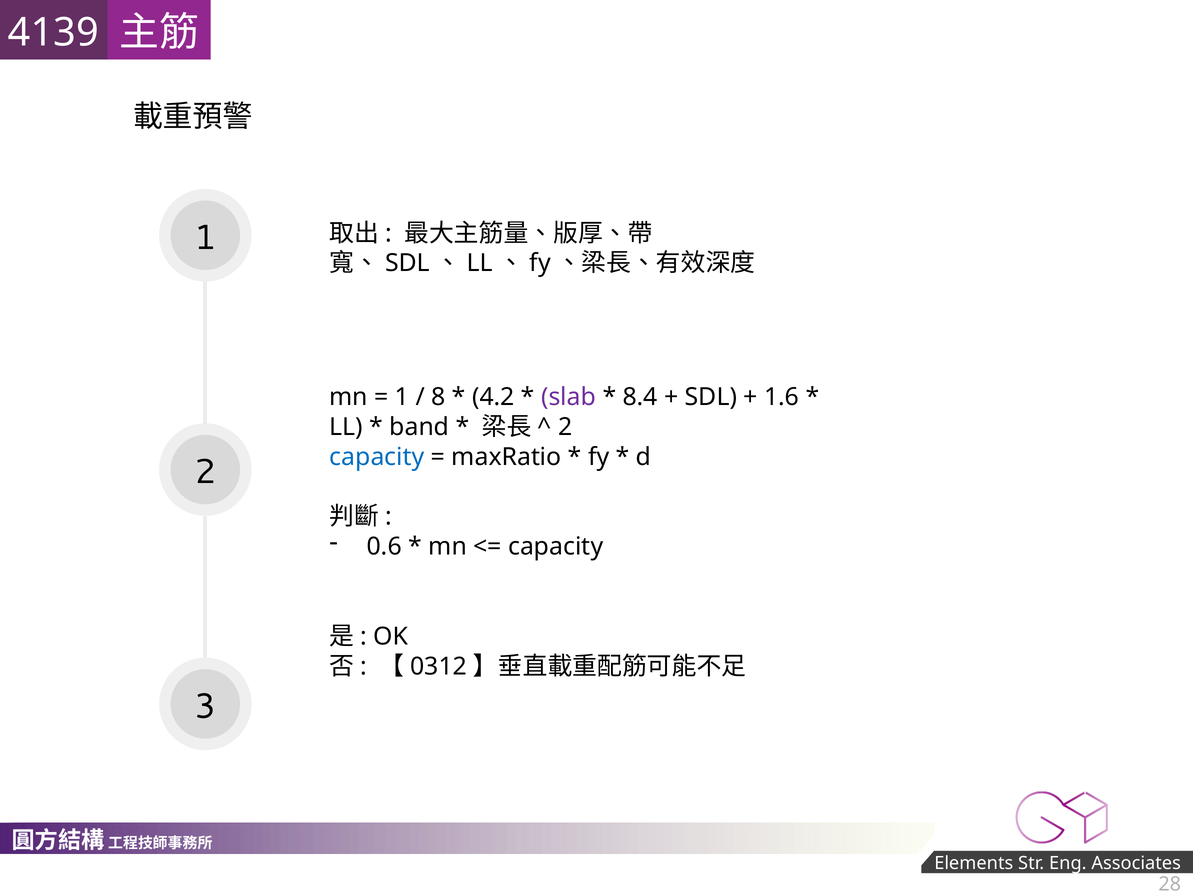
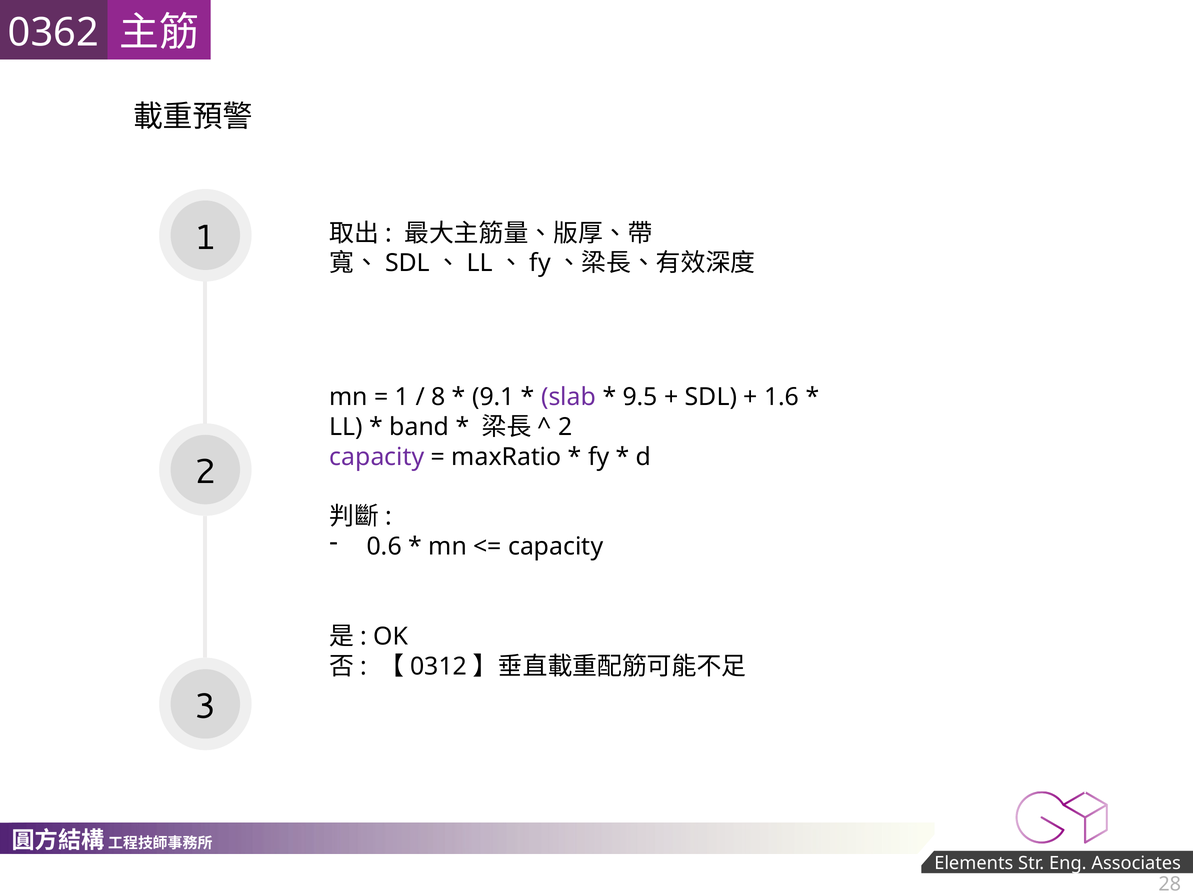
4139: 4139 -> 0362
4.2: 4.2 -> 9.1
8.4: 8.4 -> 9.5
capacity at (377, 457) colour: blue -> purple
